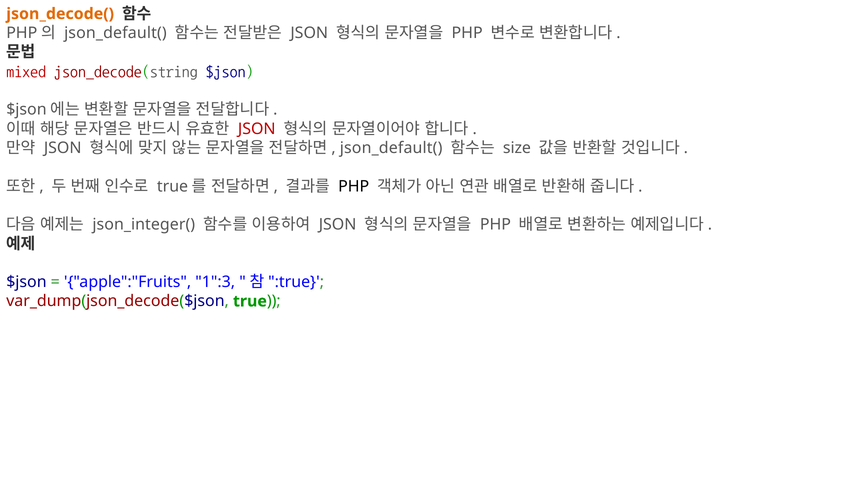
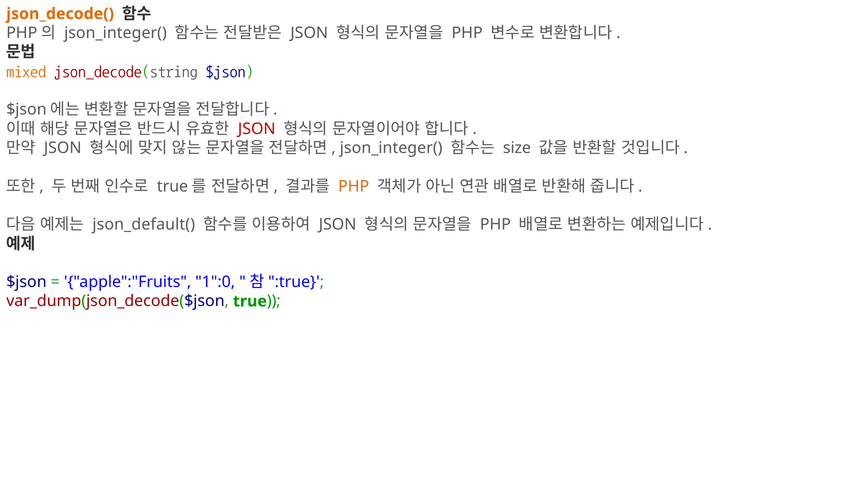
json_default( at (115, 33): json_default( -> json_integer(
mixed colour: red -> orange
json_default( at (391, 148): json_default( -> json_integer(
PHP at (354, 186) colour: black -> orange
json_integer(: json_integer( -> json_default(
1":3: 1":3 -> 1":0
